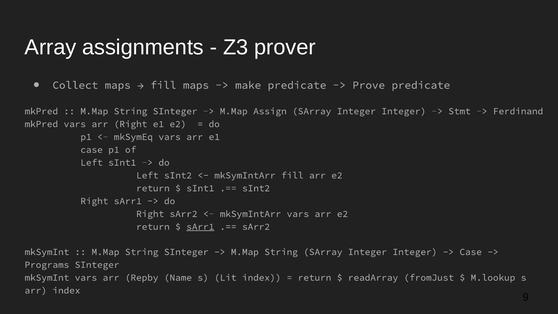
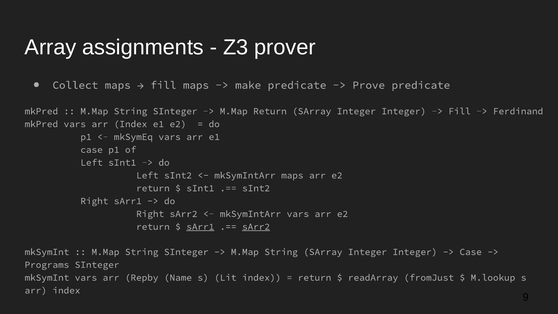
M.Map Assign: Assign -> Return
Stmt at (460, 111): Stmt -> Fill
vars arr Right: Right -> Index
mkSymIntArr fill: fill -> maps
sArr2 at (256, 227) underline: none -> present
